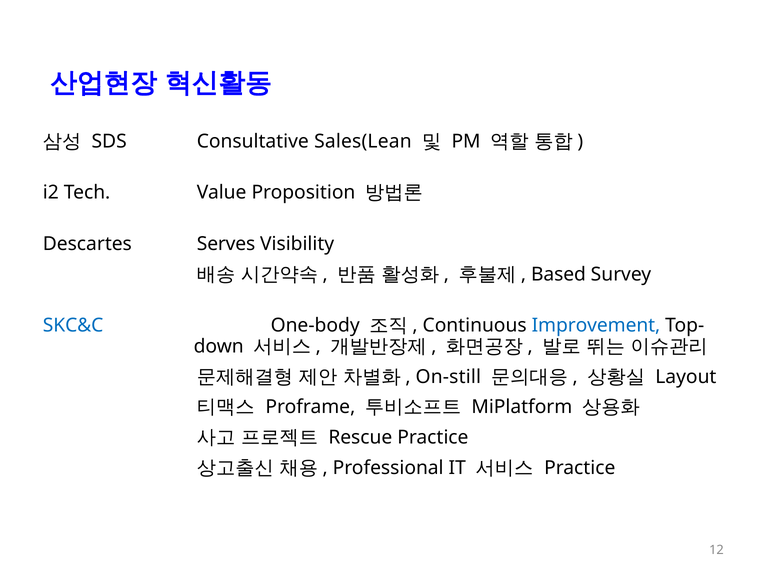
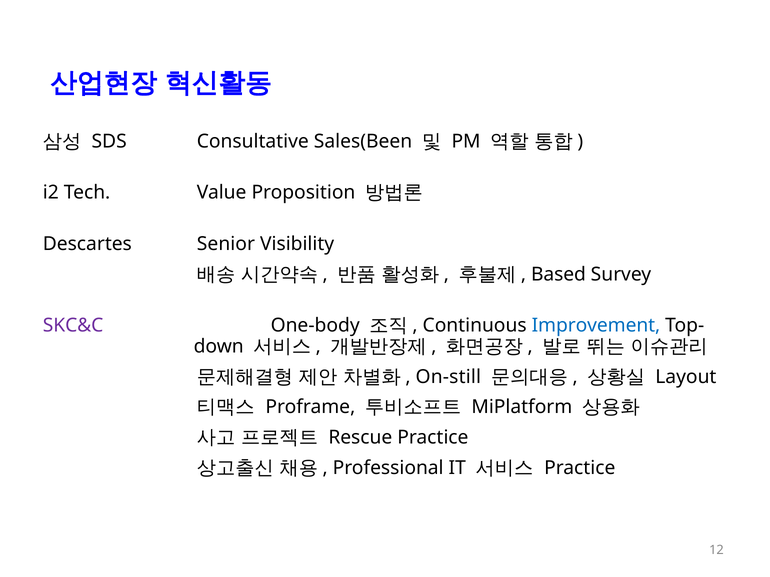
Sales(Lean: Sales(Lean -> Sales(Been
Serves: Serves -> Senior
SKC&C colour: blue -> purple
